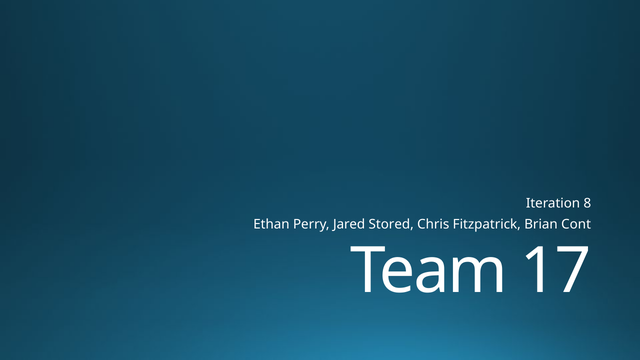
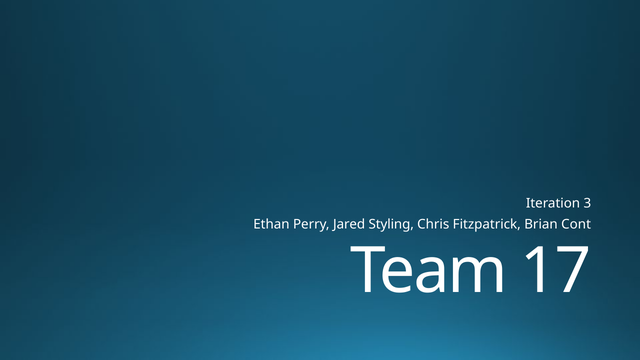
8: 8 -> 3
Stored: Stored -> Styling
